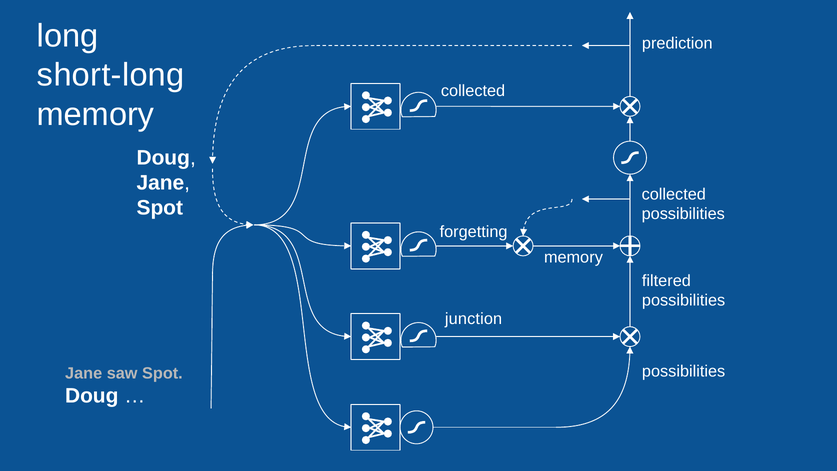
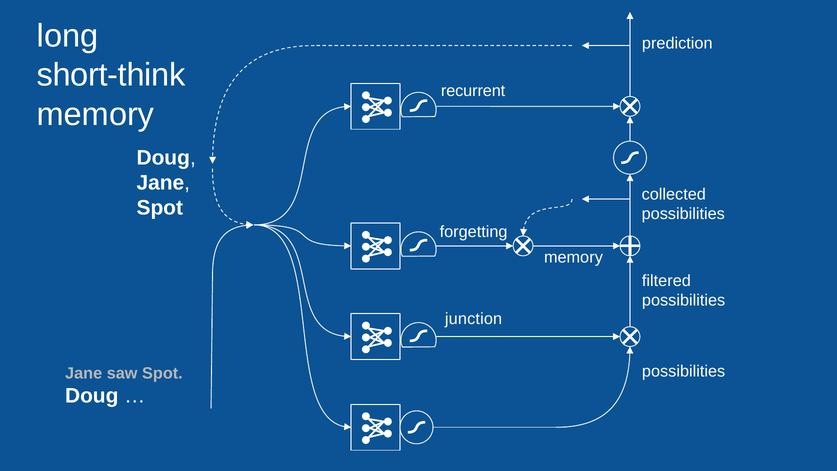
short-long: short-long -> short-think
collected at (473, 91): collected -> recurrent
